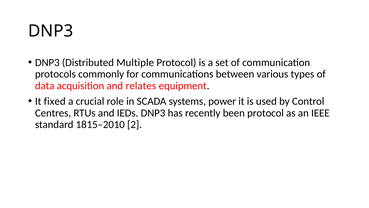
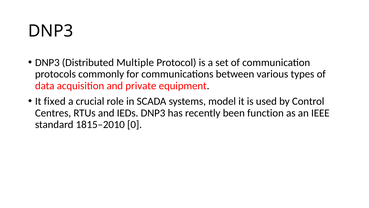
relates: relates -> private
power: power -> model
been protocol: protocol -> function
2: 2 -> 0
